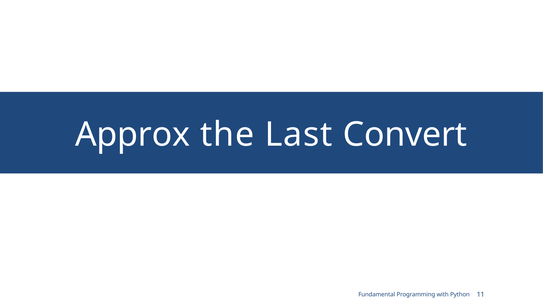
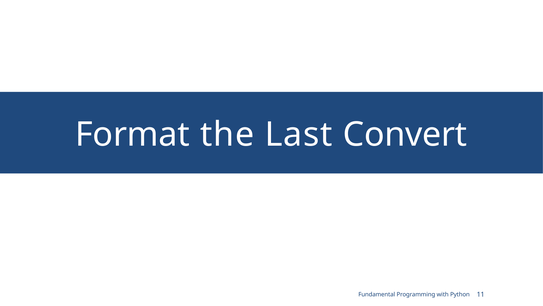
Approx: Approx -> Format
